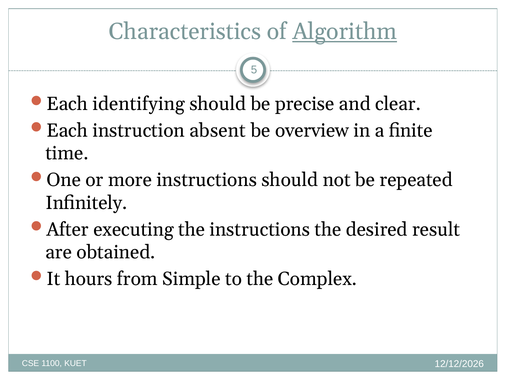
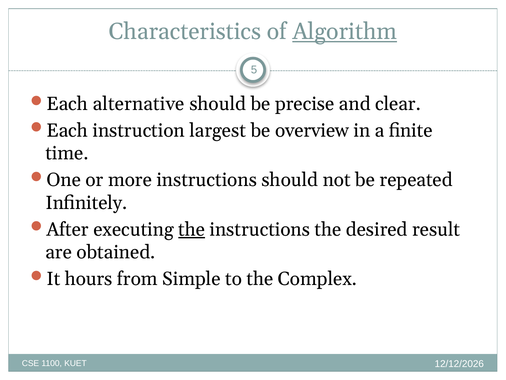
identifying: identifying -> alternative
absent: absent -> largest
the at (192, 229) underline: none -> present
